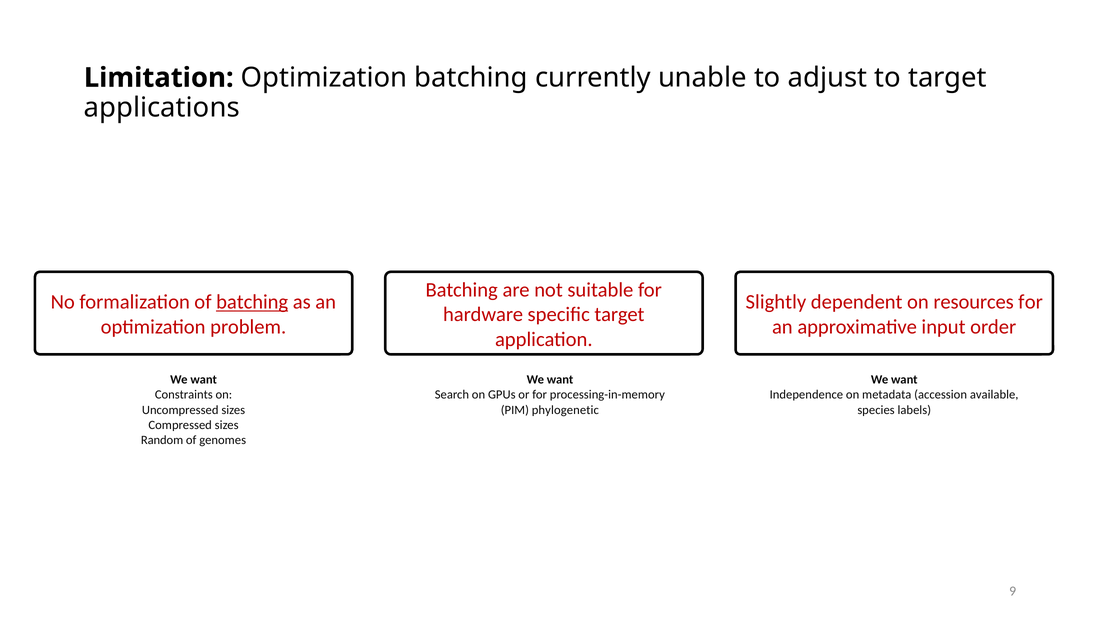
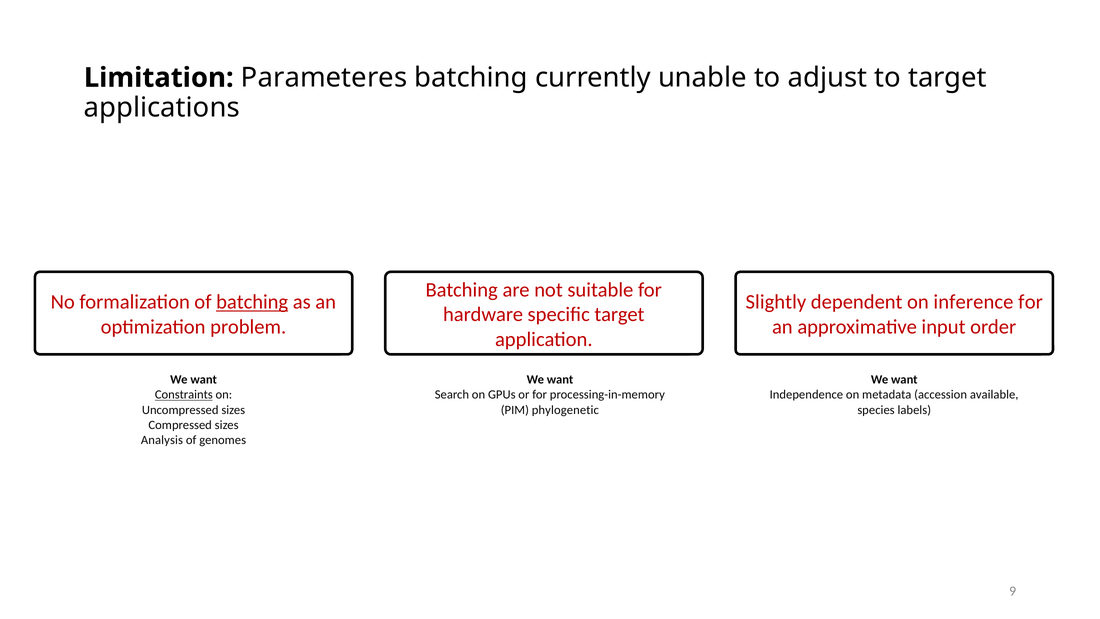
Limitation Optimization: Optimization -> Parameteres
resources: resources -> inference
Constraints underline: none -> present
Random: Random -> Analysis
